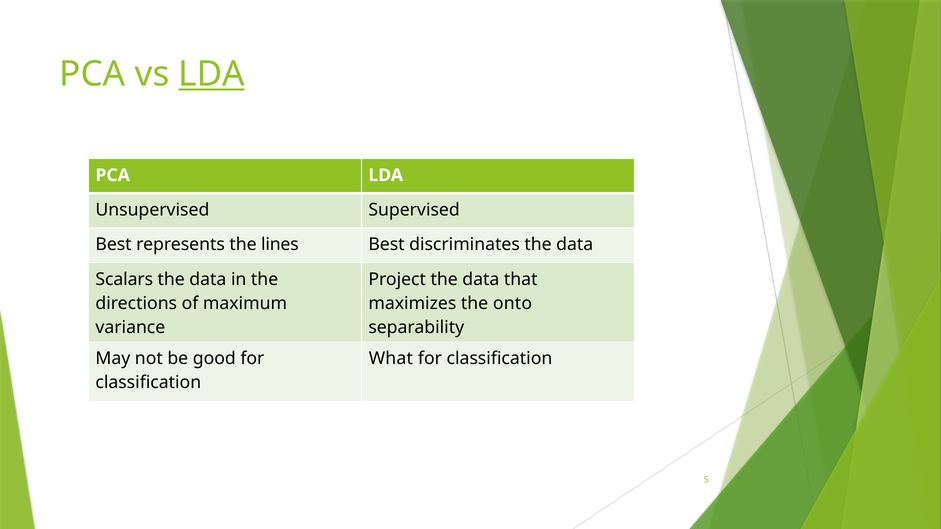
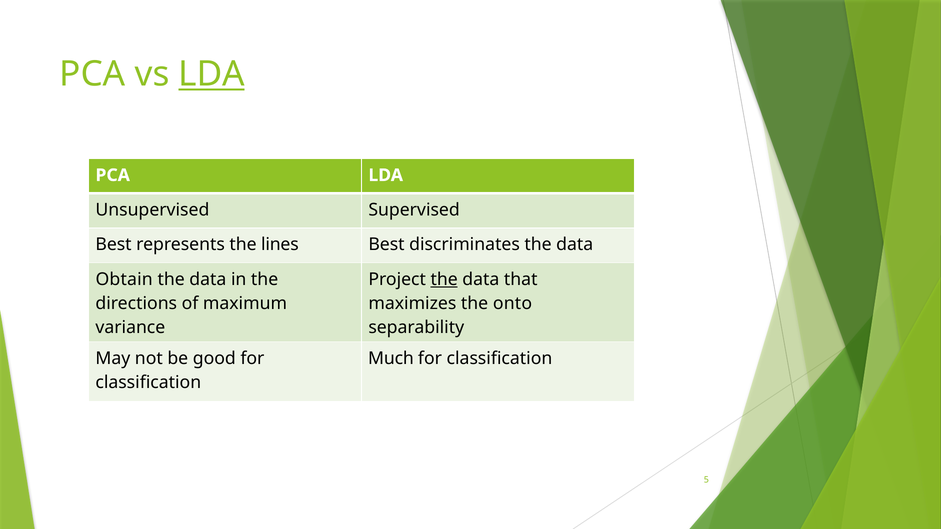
Scalars: Scalars -> Obtain
the at (444, 279) underline: none -> present
What: What -> Much
